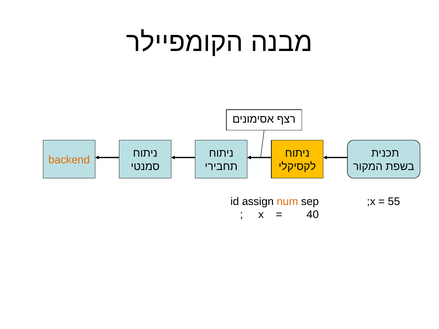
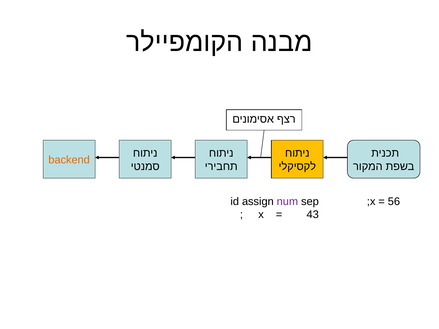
num colour: orange -> purple
55: 55 -> 56
40: 40 -> 43
